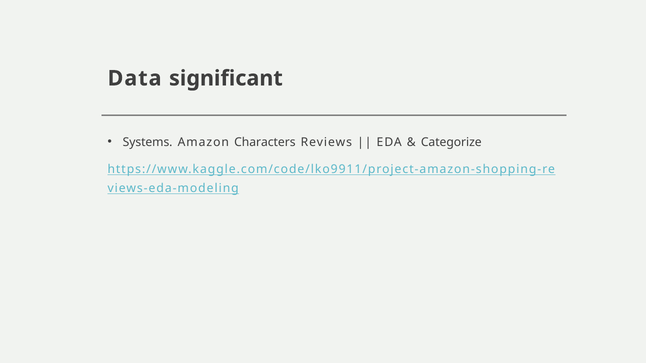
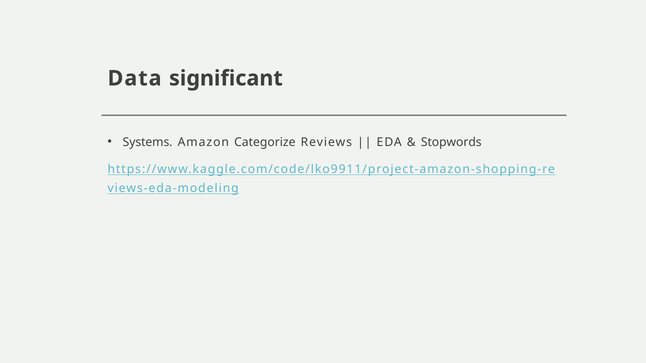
Characters: Characters -> Categorize
Categorize: Categorize -> Stopwords
